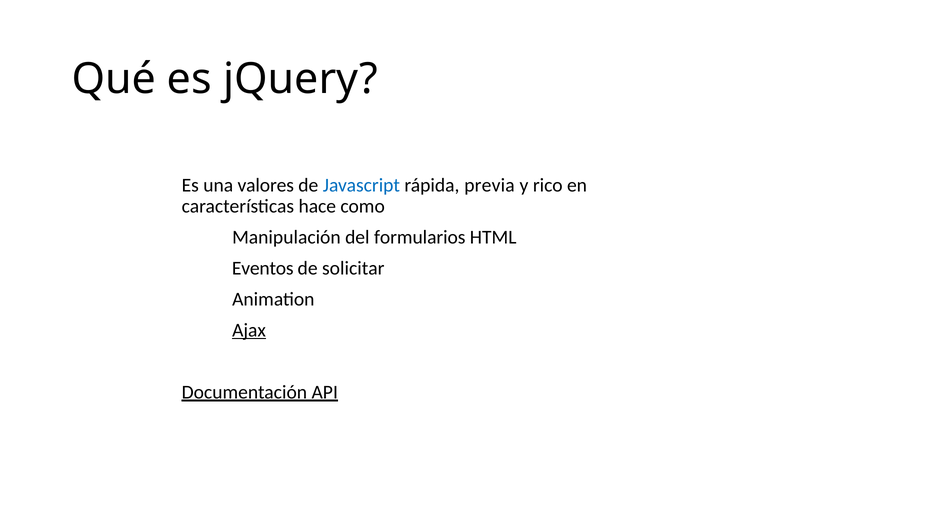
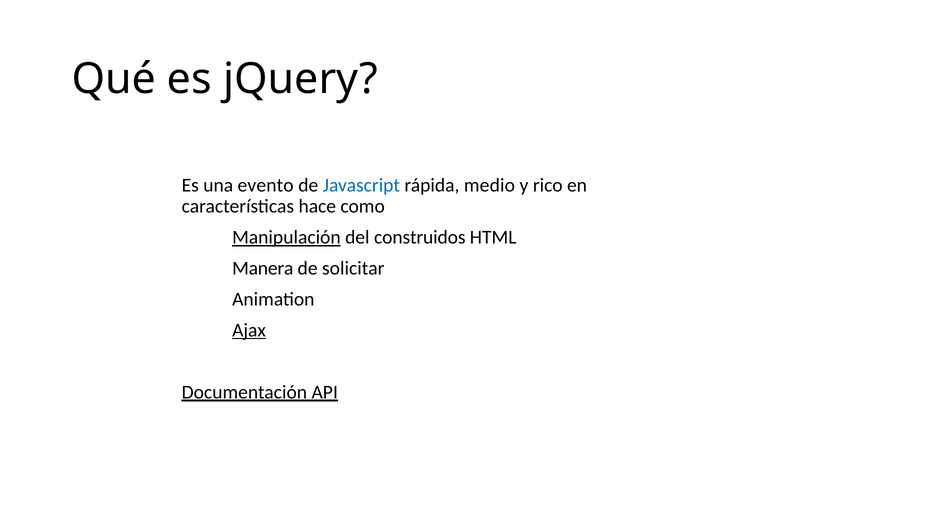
valores: valores -> evento
previa: previa -> medio
Manipulación underline: none -> present
formularios: formularios -> construidos
Eventos: Eventos -> Manera
